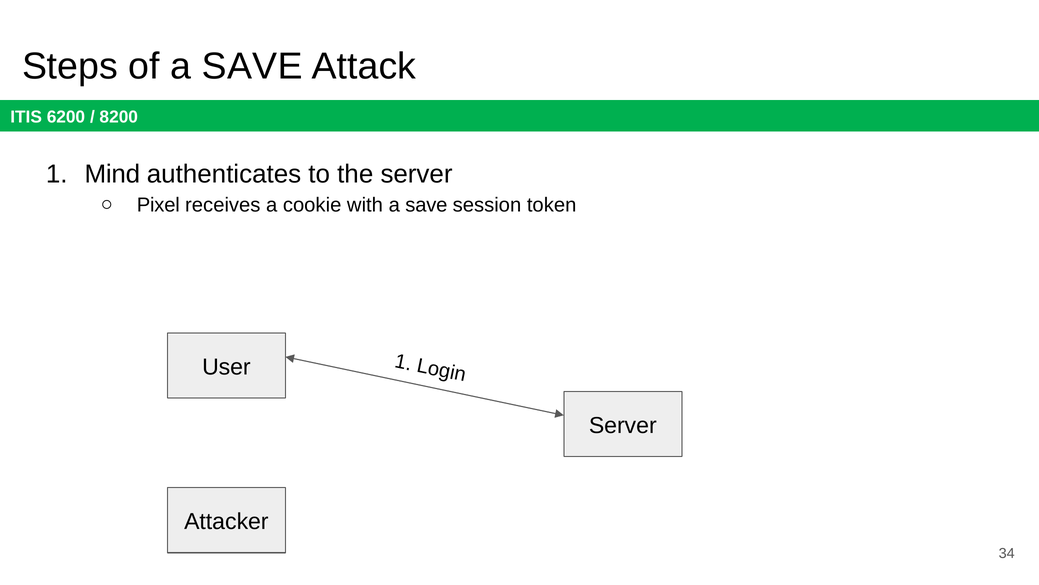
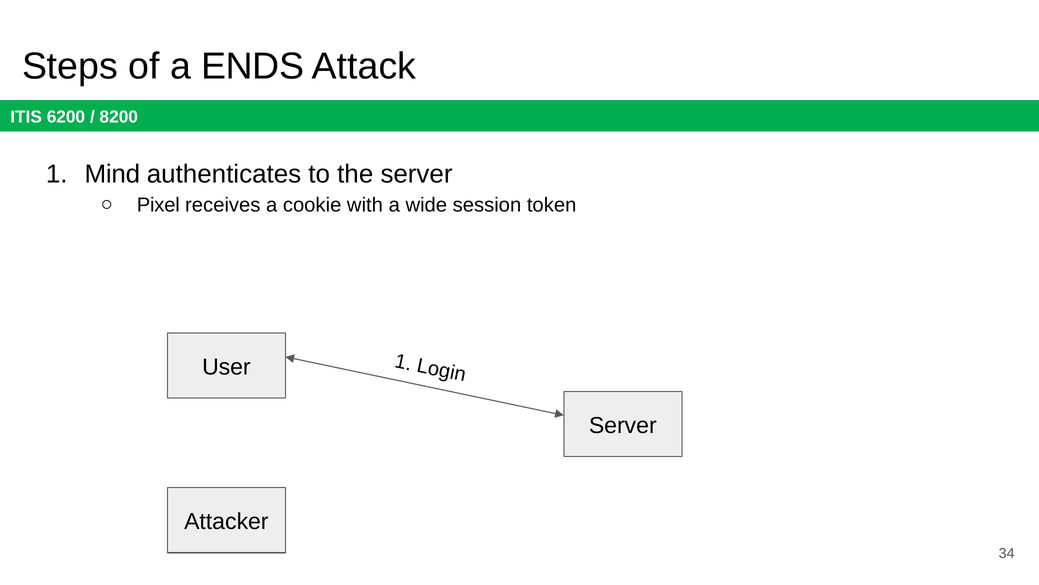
of a SAVE: SAVE -> ENDS
with a save: save -> wide
